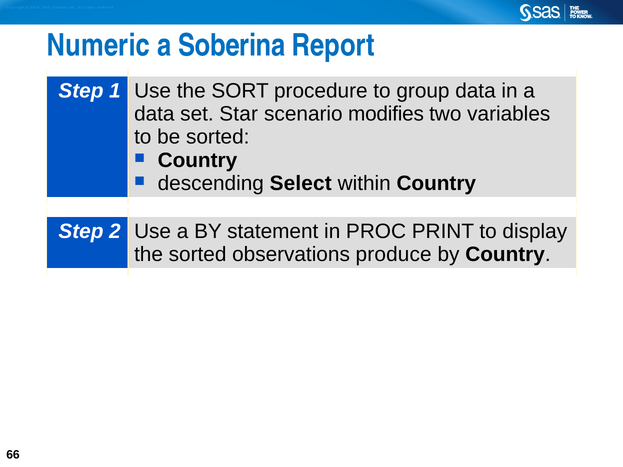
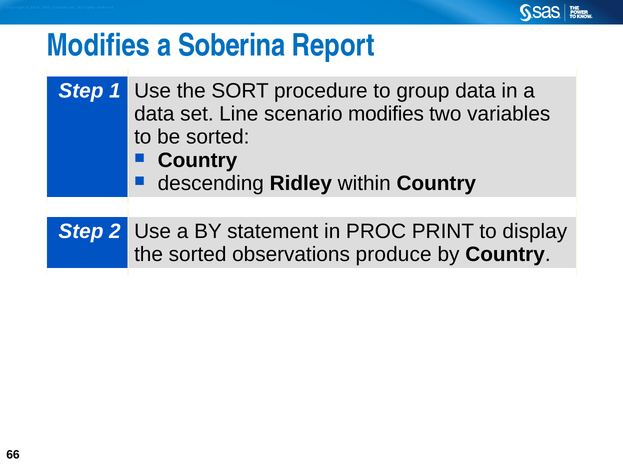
Numeric at (98, 46): Numeric -> Modifies
Star: Star -> Line
Select: Select -> Ridley
